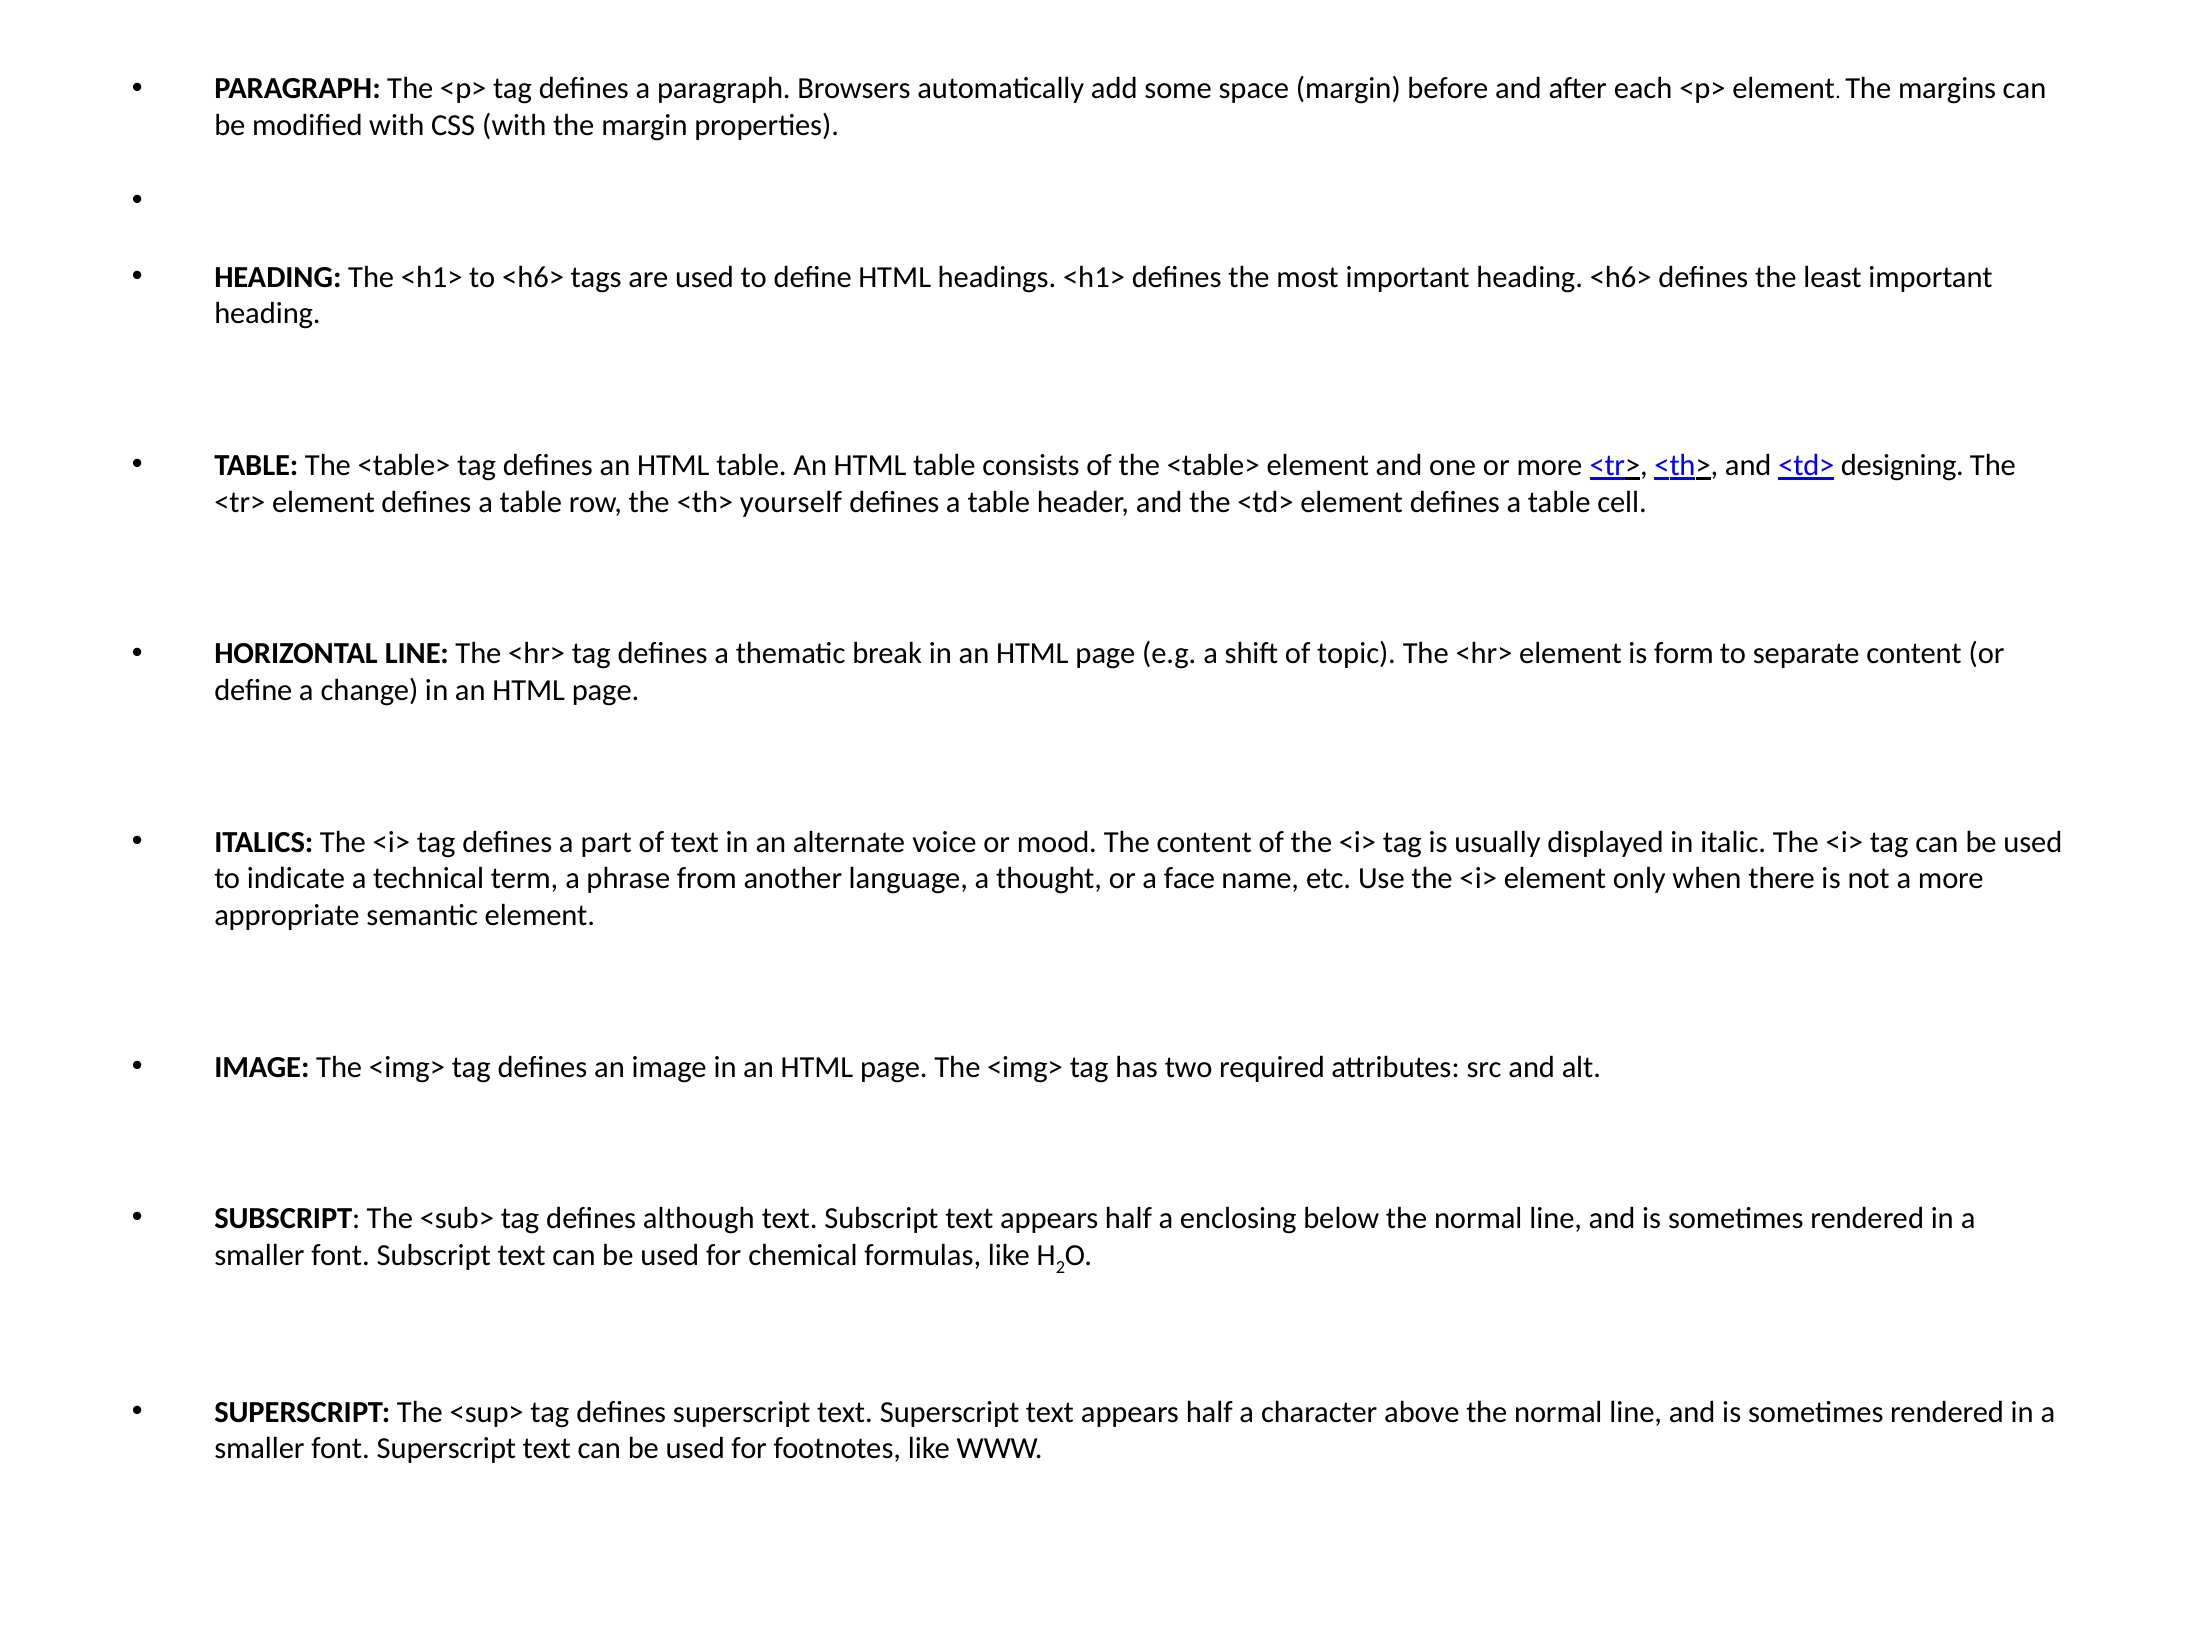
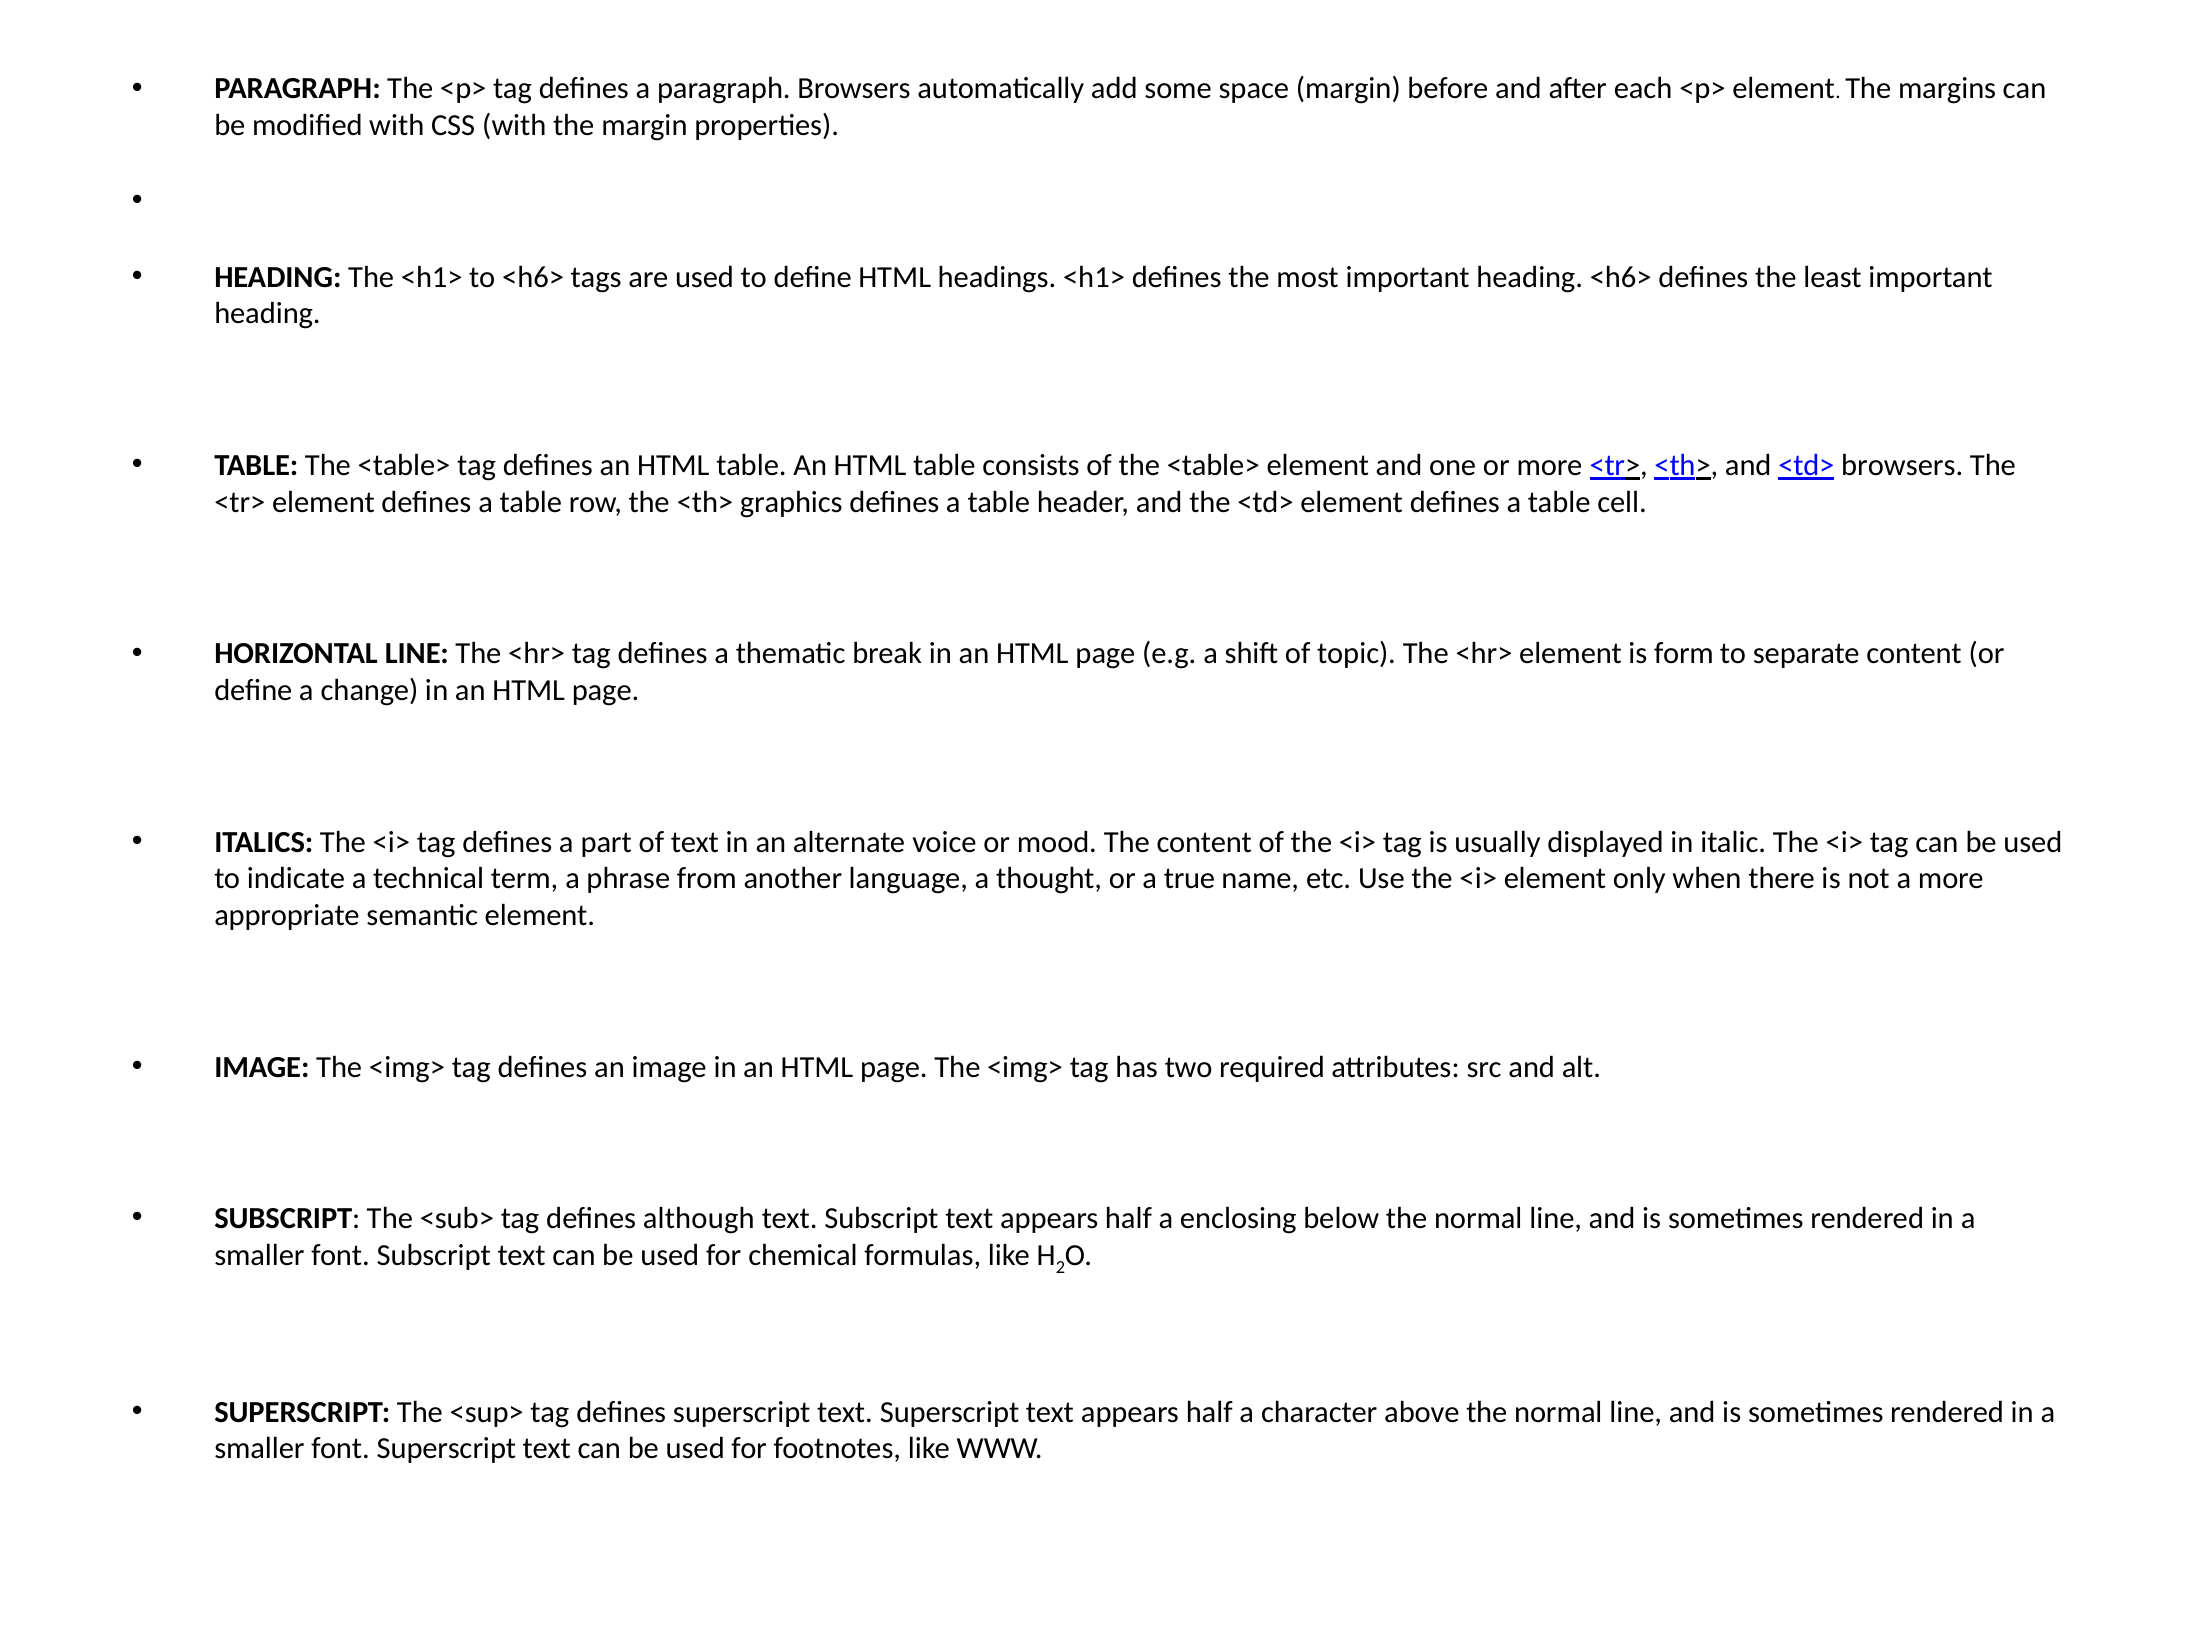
<td> designing: designing -> browsers
yourself: yourself -> graphics
face: face -> true
